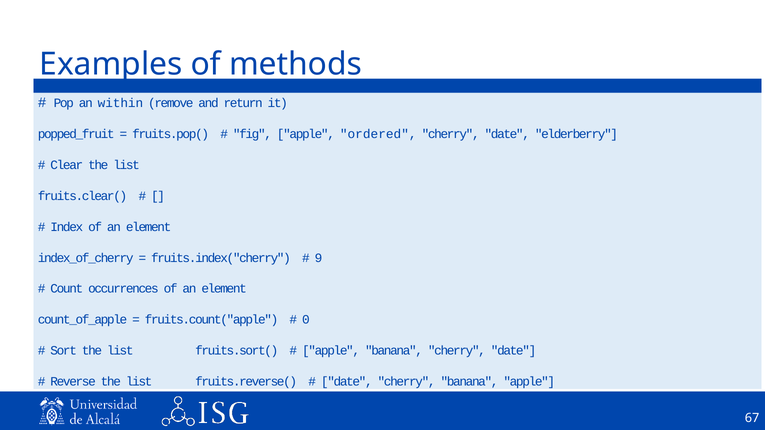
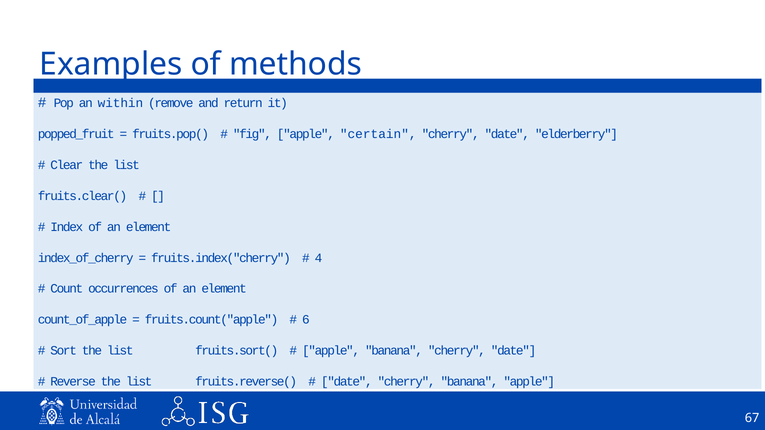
ordered: ordered -> certain
9: 9 -> 4
0: 0 -> 6
